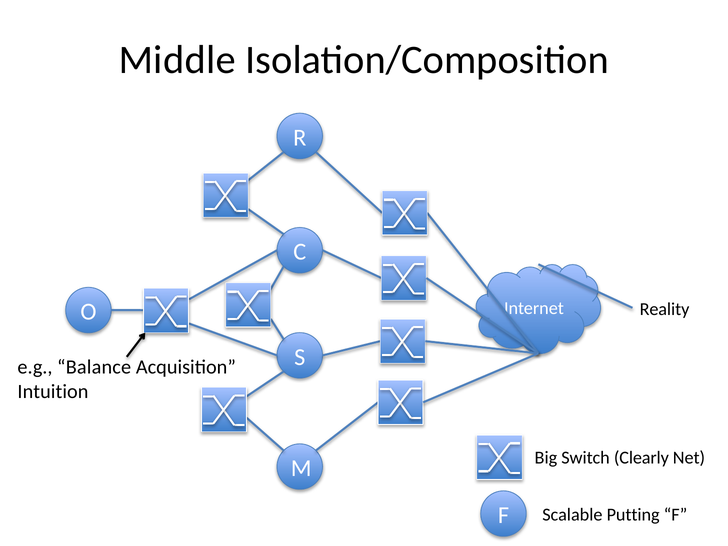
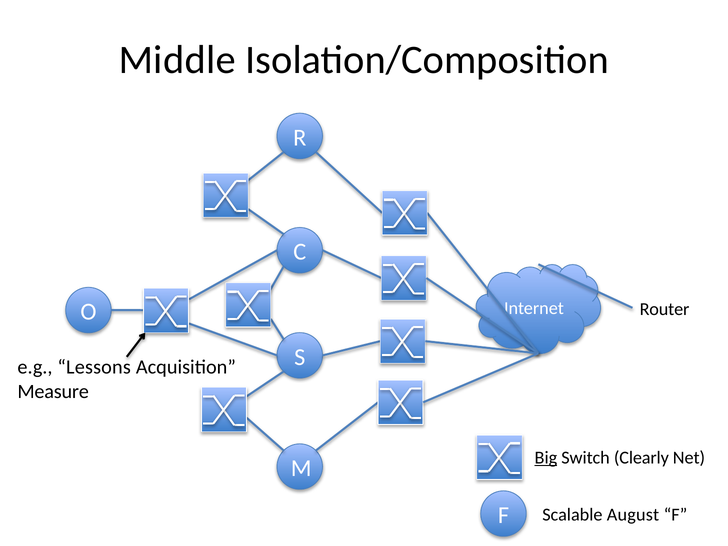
Reality: Reality -> Router
Balance: Balance -> Lessons
Intuition: Intuition -> Measure
Big underline: none -> present
Putting: Putting -> August
